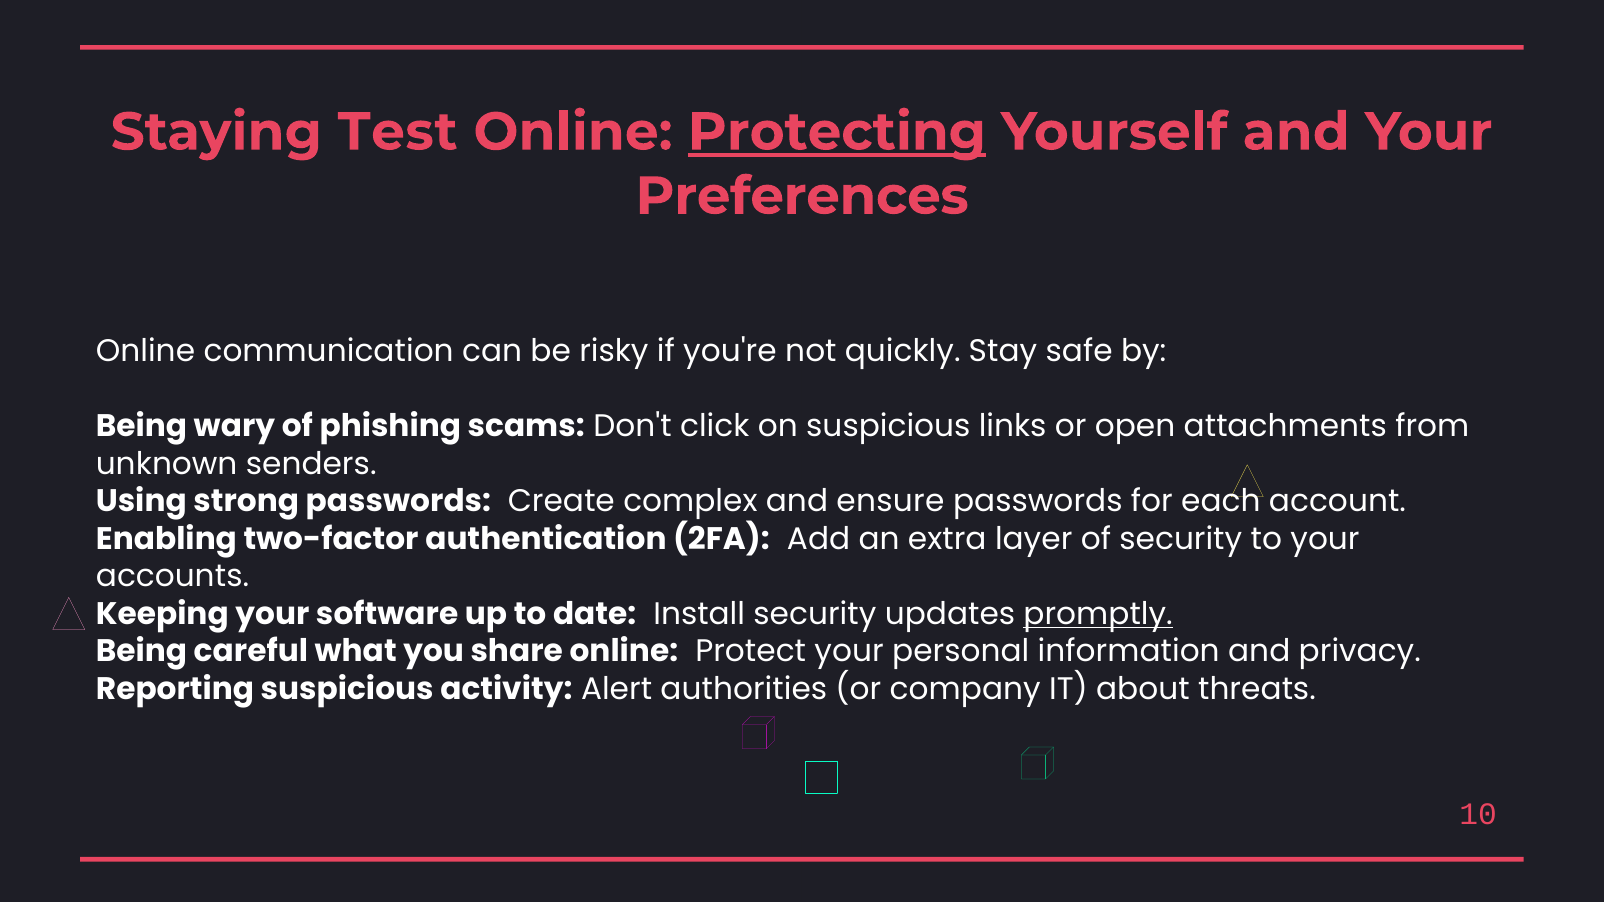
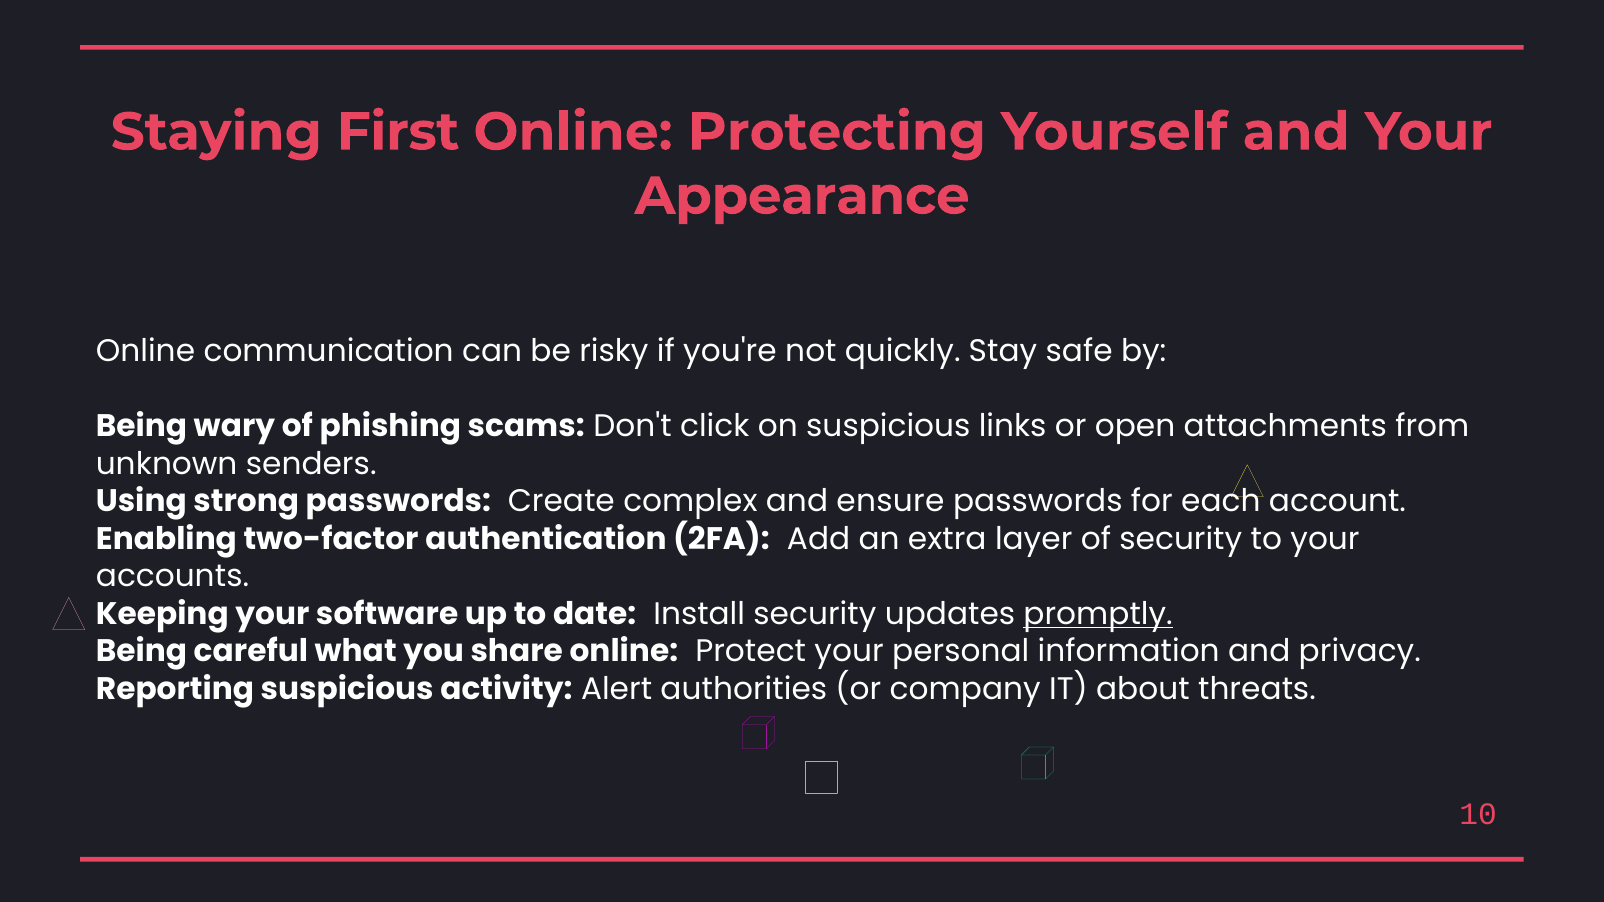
Test: Test -> First
Protecting underline: present -> none
Preferences: Preferences -> Appearance
